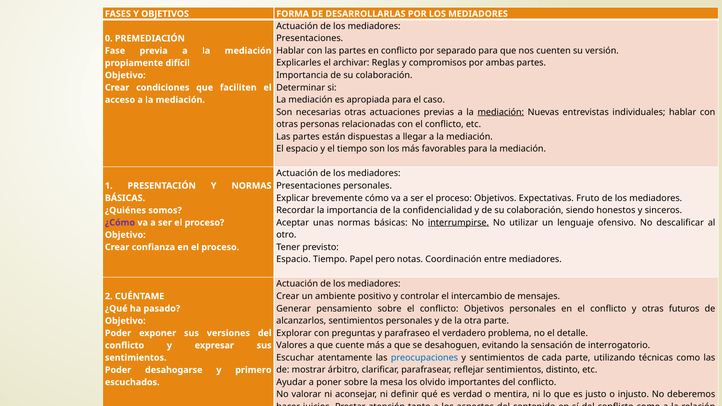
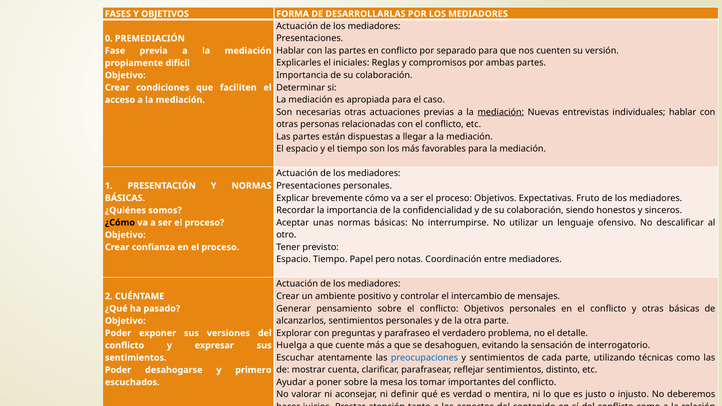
archivar: archivar -> iniciales
interrumpirse underline: present -> none
¿Cómo colour: purple -> black
otras futuros: futuros -> básicas
Valores: Valores -> Huelga
árbitro: árbitro -> cuenta
olvido: olvido -> tomar
